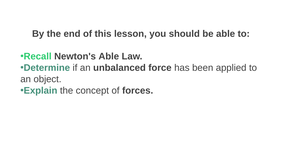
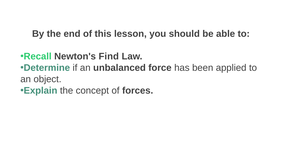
Newton's Able: Able -> Find
